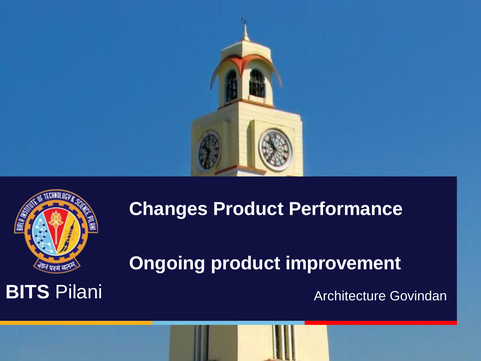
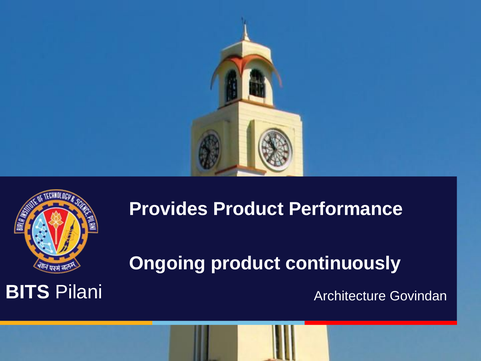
Changes: Changes -> Provides
improvement: improvement -> continuously
